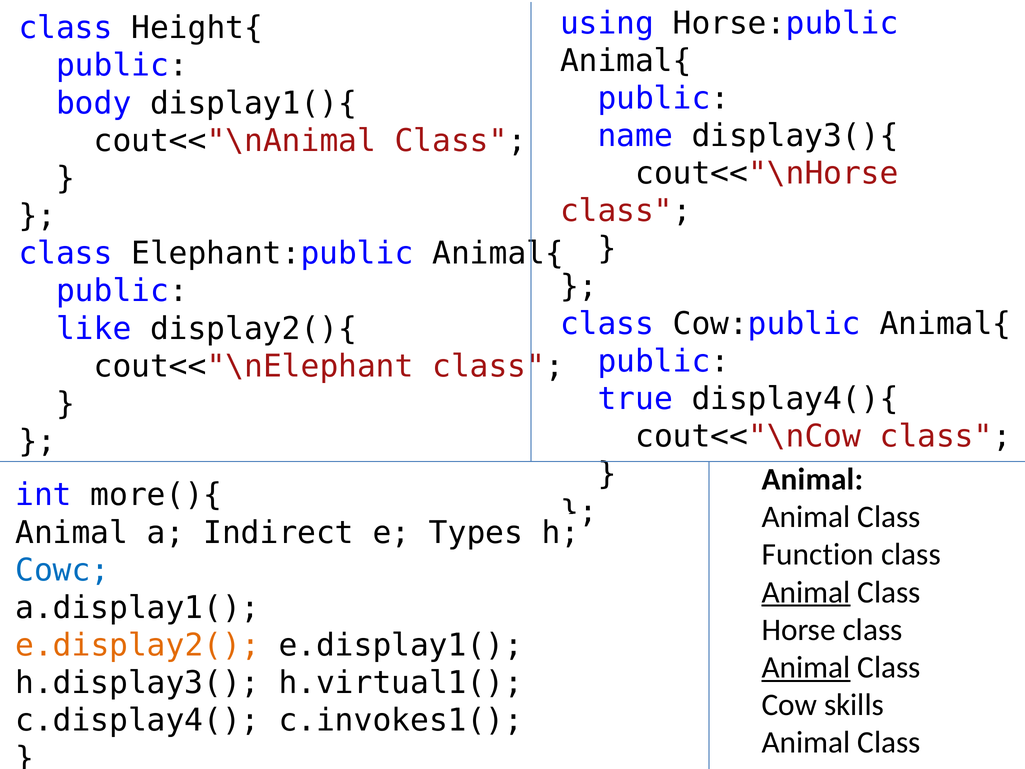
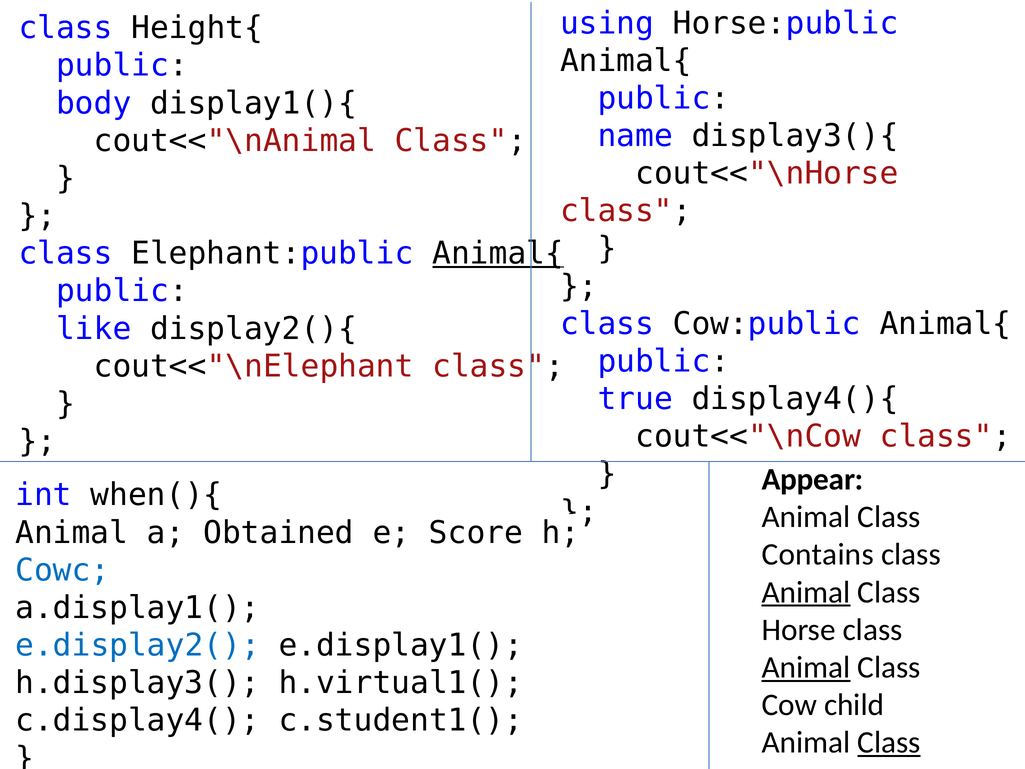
Animal{ at (498, 253) underline: none -> present
Animal at (812, 479): Animal -> Appear
more(){: more(){ -> when(){
Indirect: Indirect -> Obtained
Types: Types -> Score
Function: Function -> Contains
e.display2( colour: orange -> blue
skills: skills -> child
c.invokes1(: c.invokes1( -> c.student1(
Class at (889, 742) underline: none -> present
